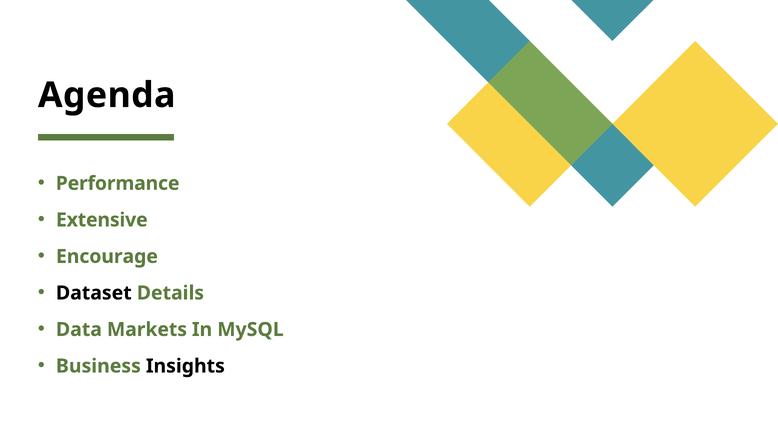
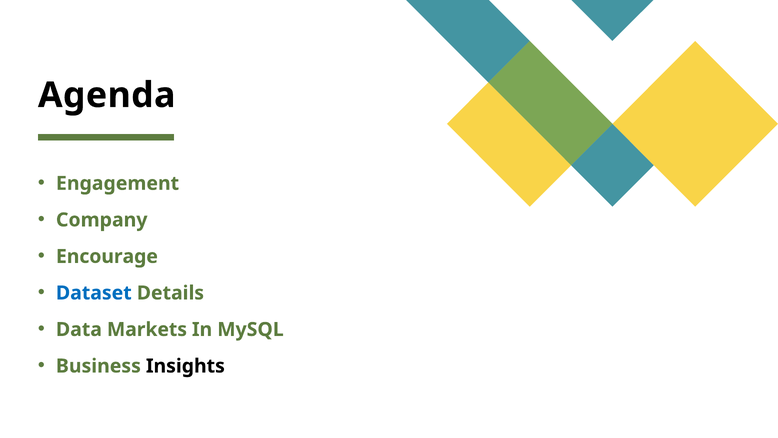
Performance: Performance -> Engagement
Extensive: Extensive -> Company
Dataset colour: black -> blue
